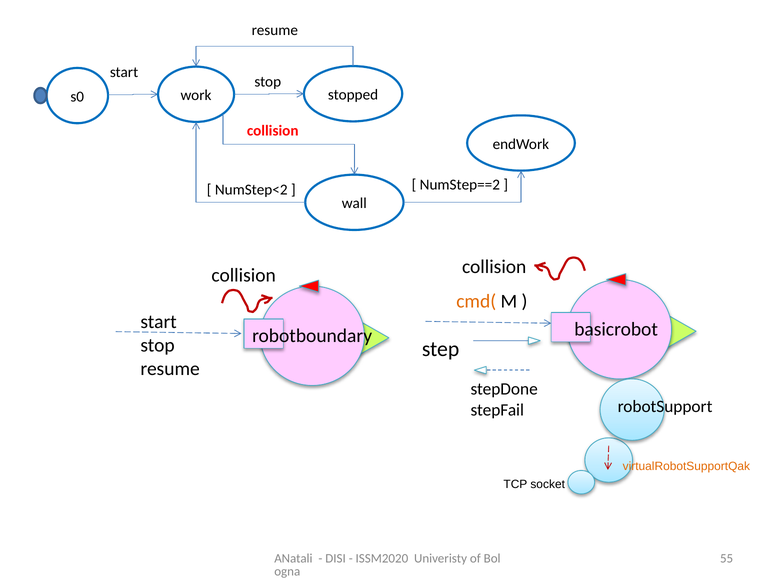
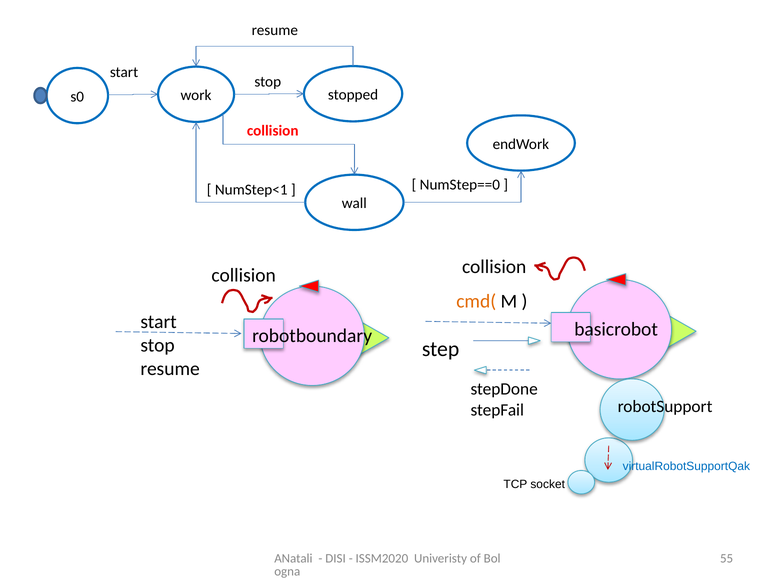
NumStep==2: NumStep==2 -> NumStep==0
NumStep<2: NumStep<2 -> NumStep<1
virtualRobotSupportQak colour: orange -> blue
